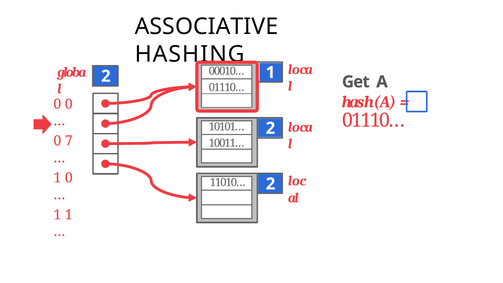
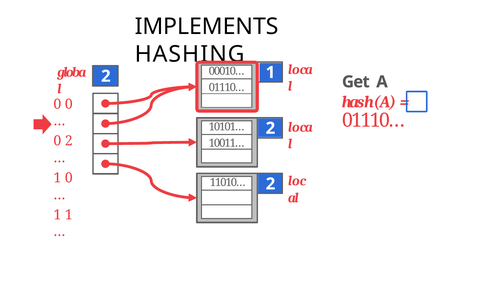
ASSOCIATIVE: ASSOCIATIVE -> IMPLEMENTS
0 7: 7 -> 2
